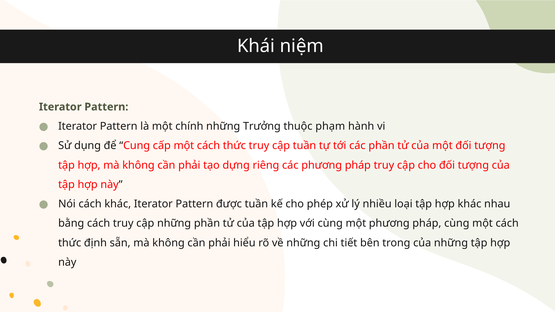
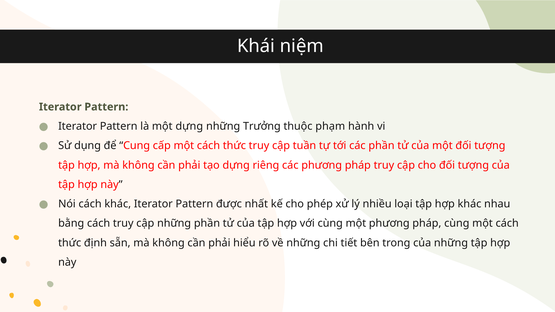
một chính: chính -> dựng
được tuần: tuần -> nhất
